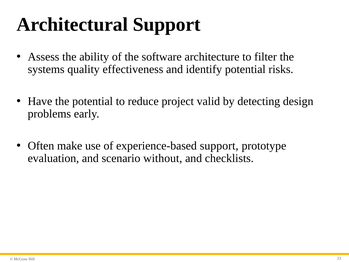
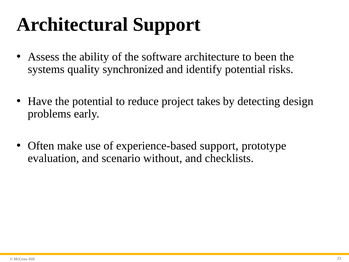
filter: filter -> been
effectiveness: effectiveness -> synchronized
valid: valid -> takes
